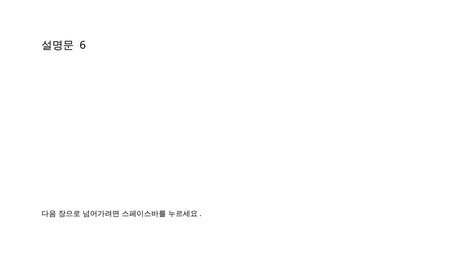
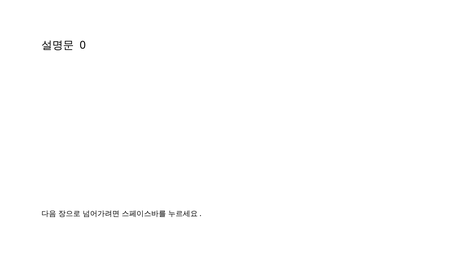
6: 6 -> 0
